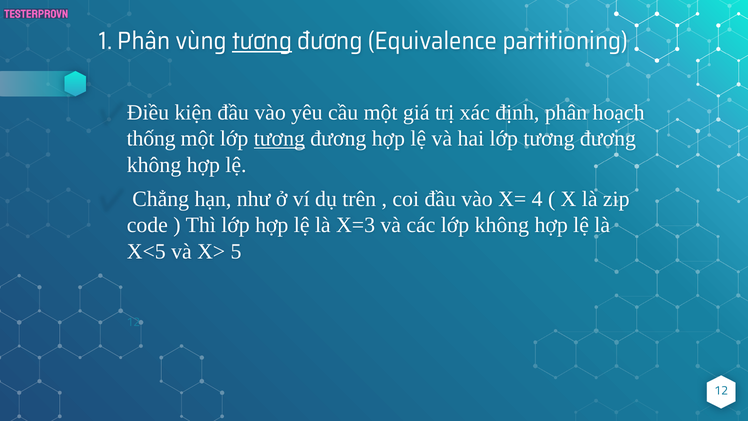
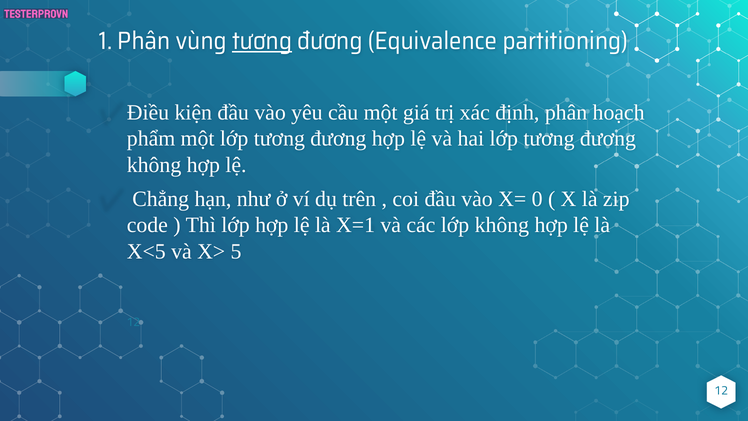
thống: thống -> phẩm
tương at (279, 139) underline: present -> none
4: 4 -> 0
X=3: X=3 -> X=1
